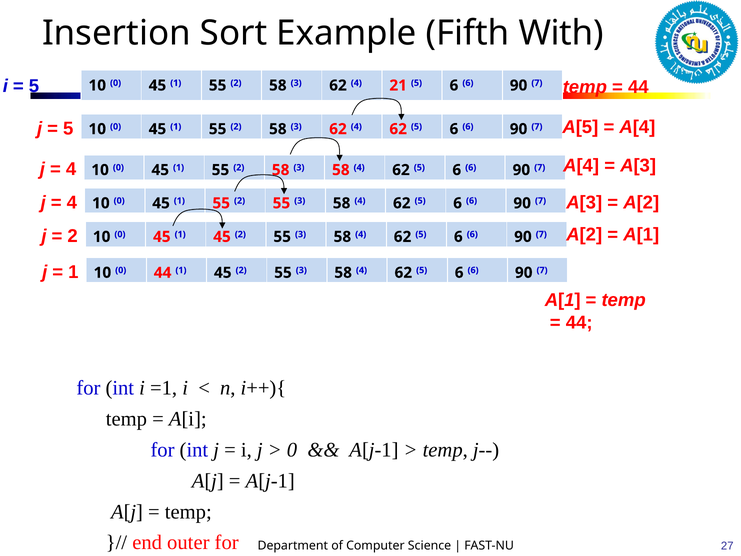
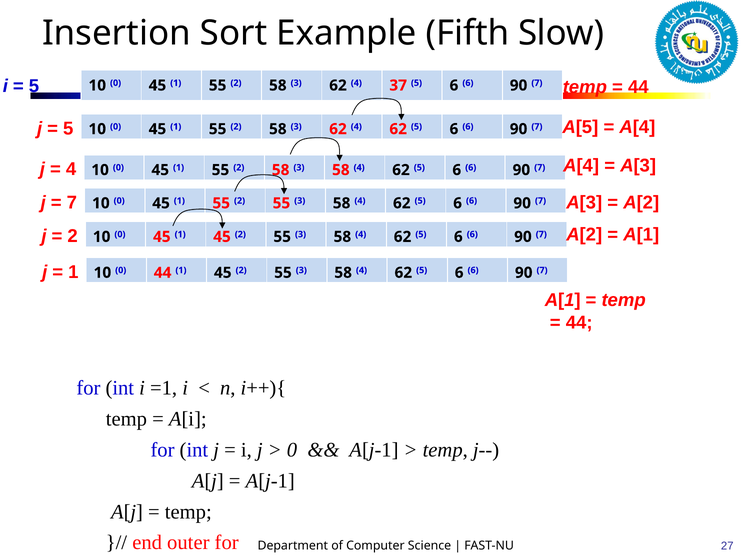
With: With -> Slow
21: 21 -> 37
4 at (72, 202): 4 -> 7
